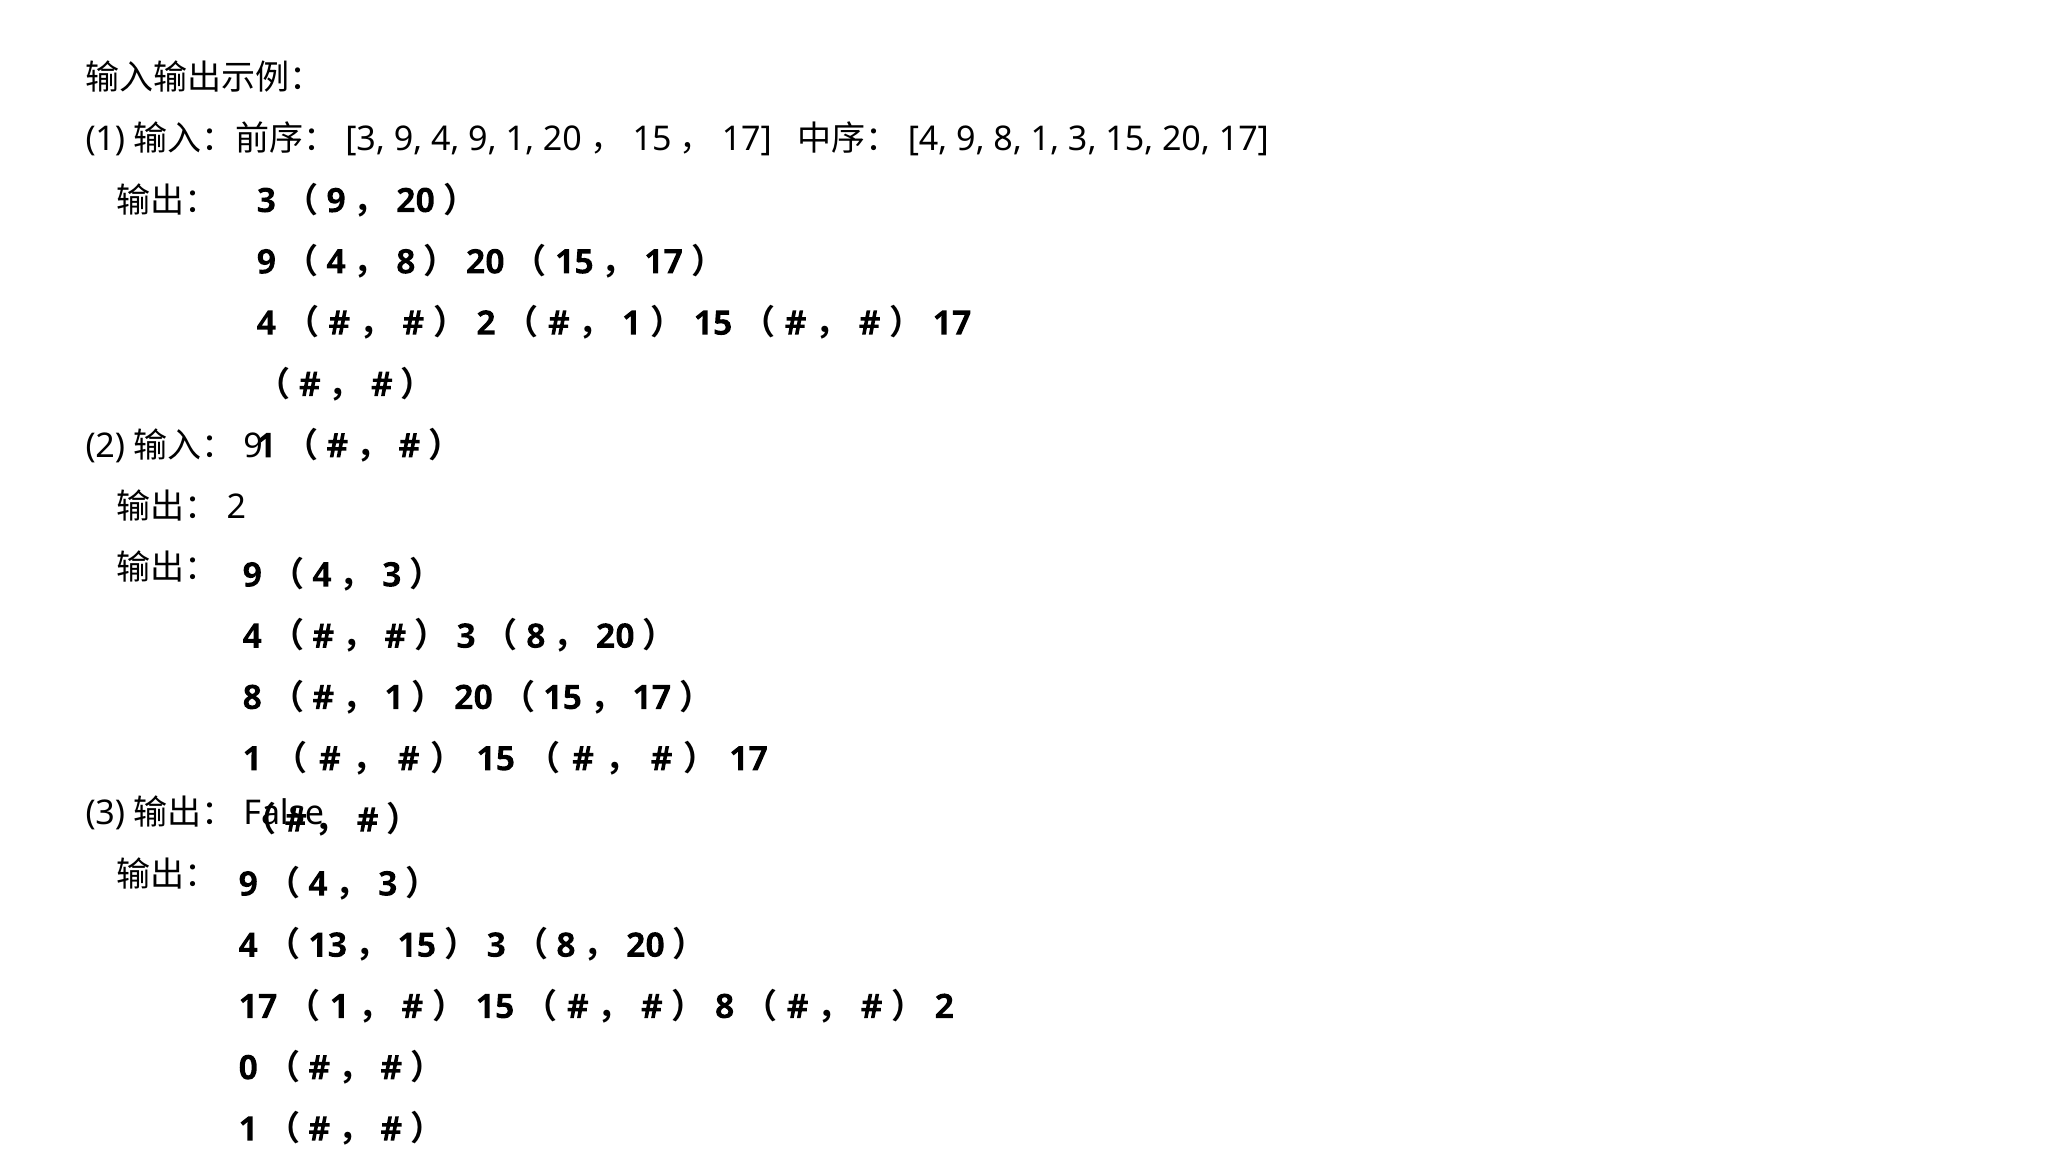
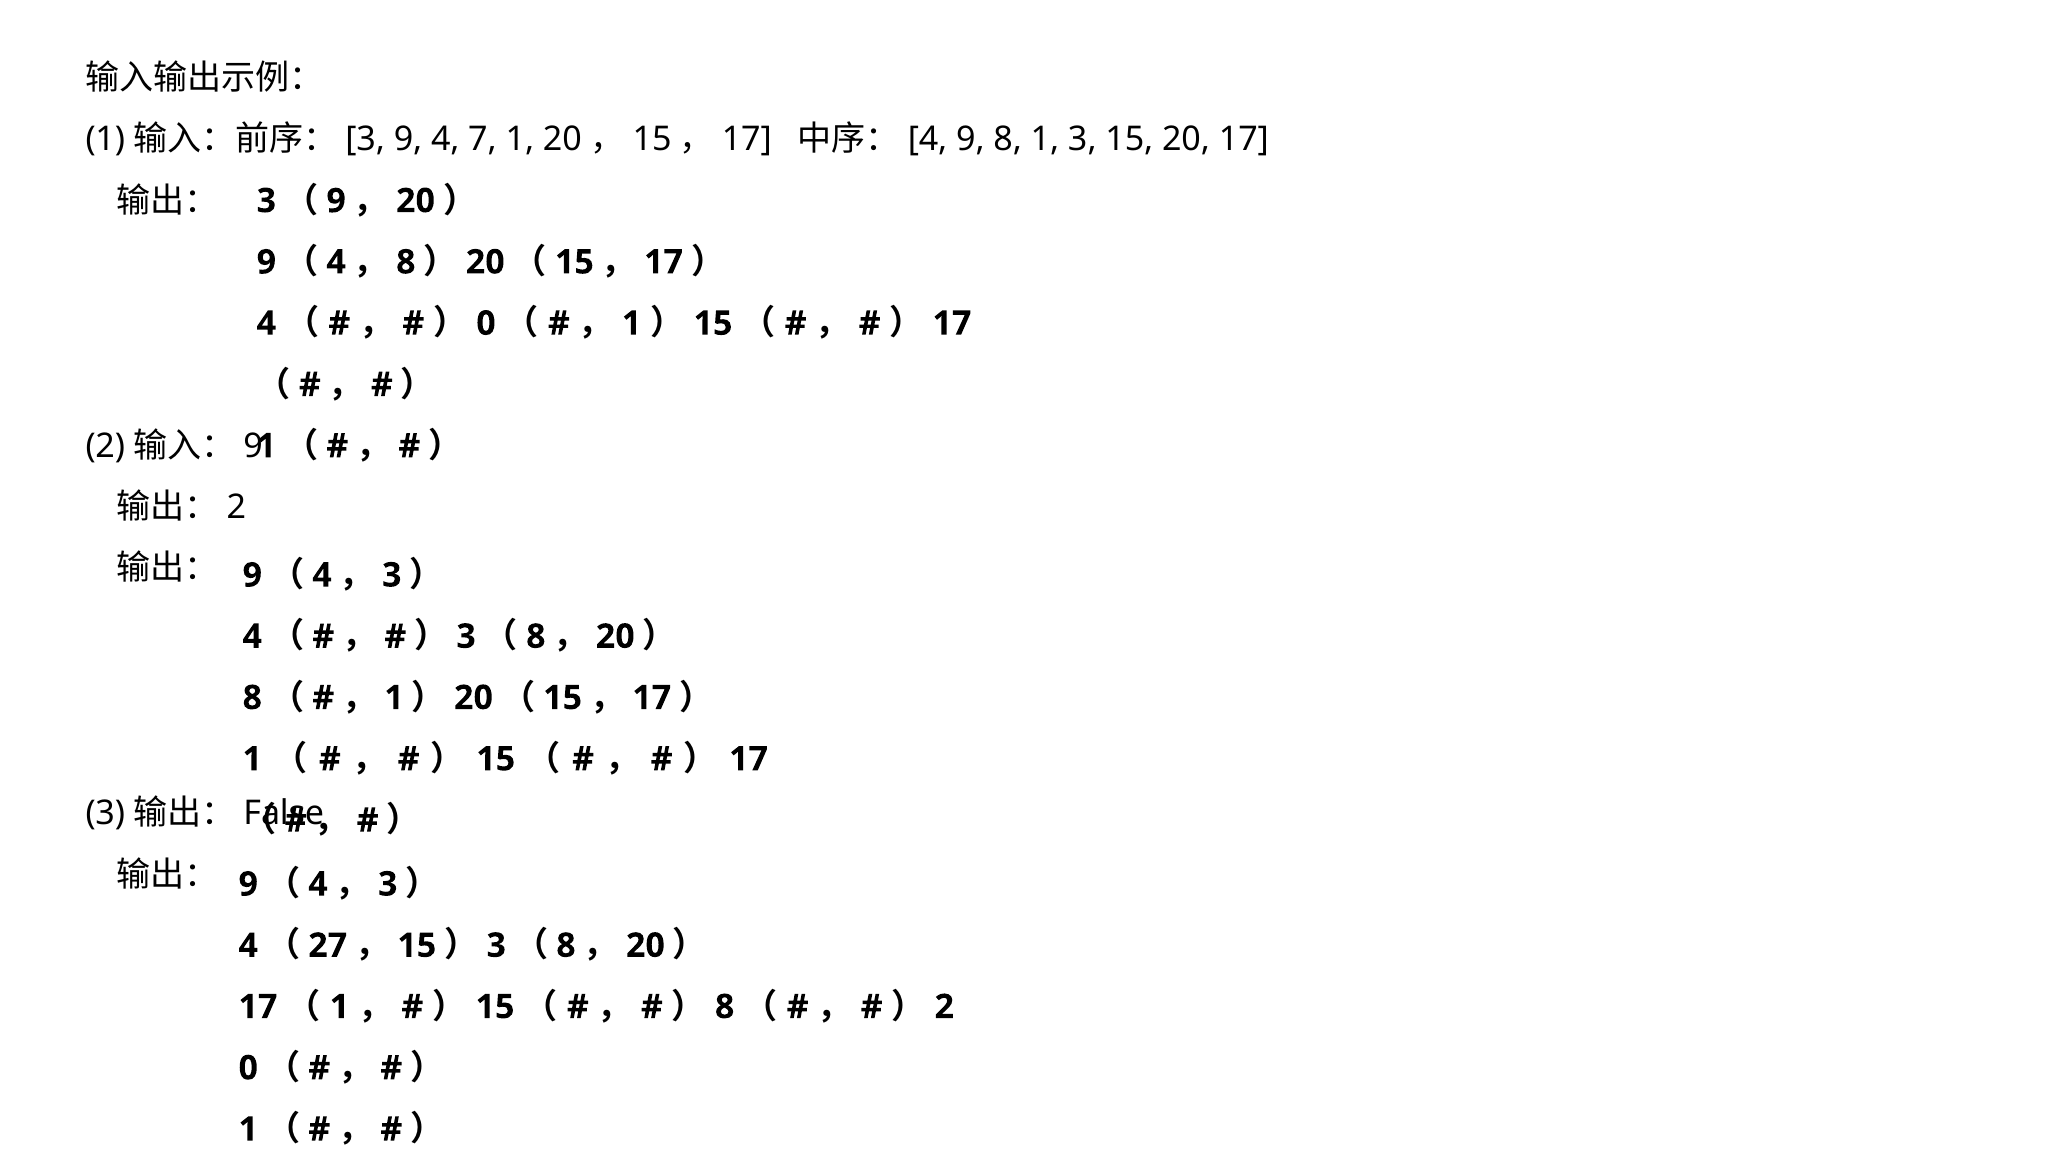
4 9: 9 -> 7
2 at (486, 324): 2 -> 0
13: 13 -> 27
